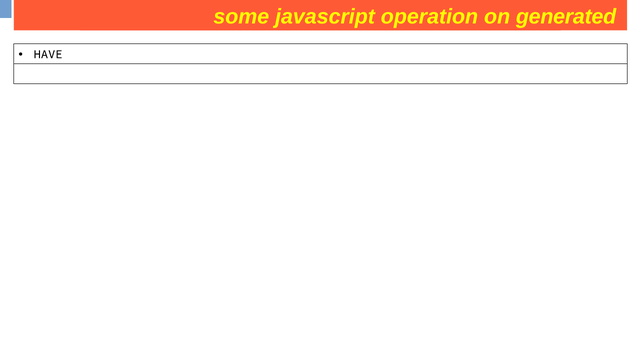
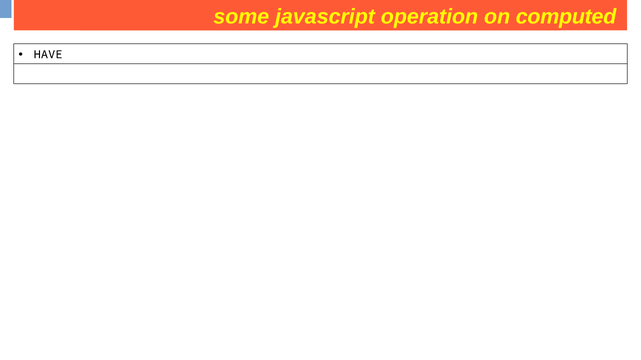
generated: generated -> computed
